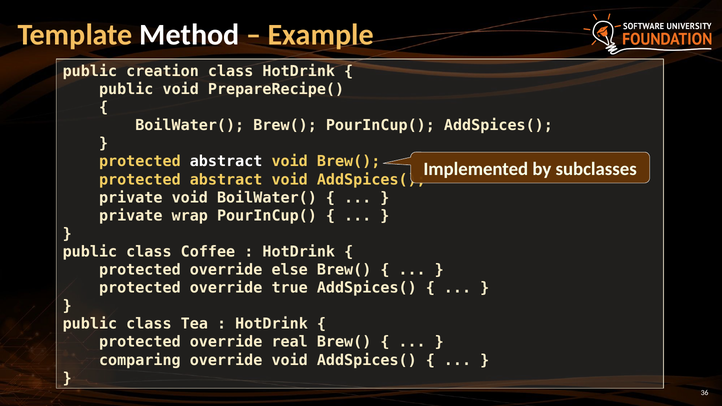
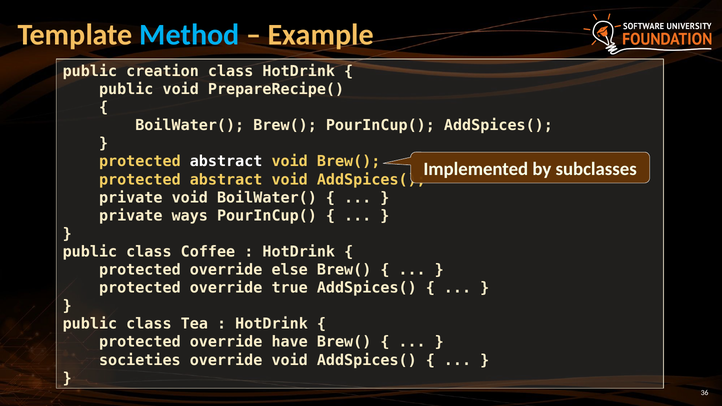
Method colour: white -> light blue
wrap: wrap -> ways
real: real -> have
comparing: comparing -> societies
